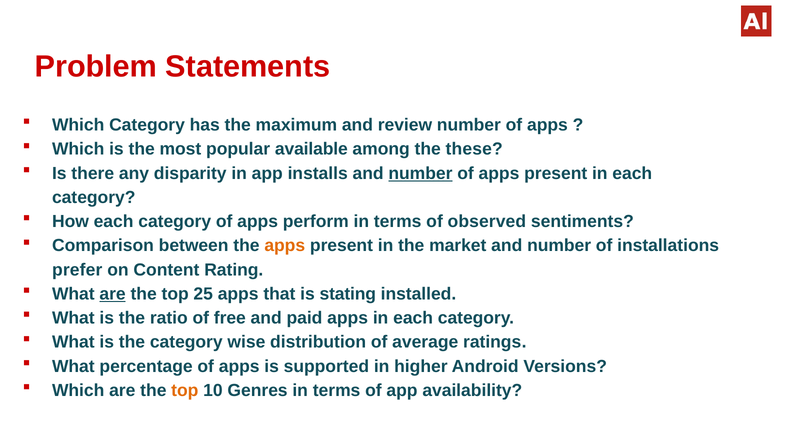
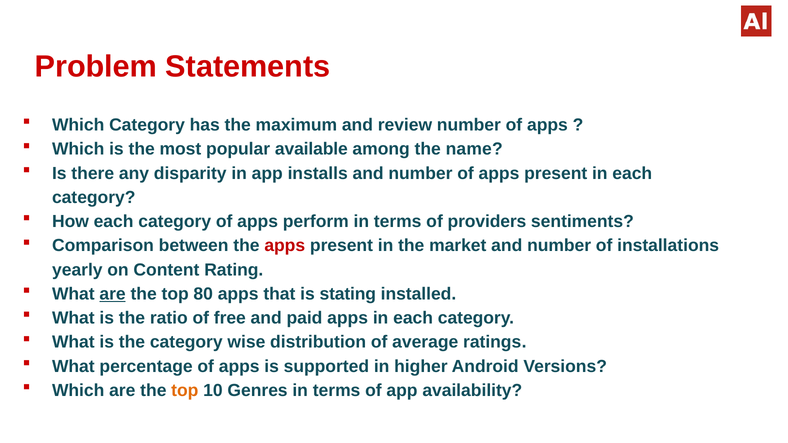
these: these -> name
number at (420, 173) underline: present -> none
observed: observed -> providers
apps at (285, 246) colour: orange -> red
prefer: prefer -> yearly
25: 25 -> 80
